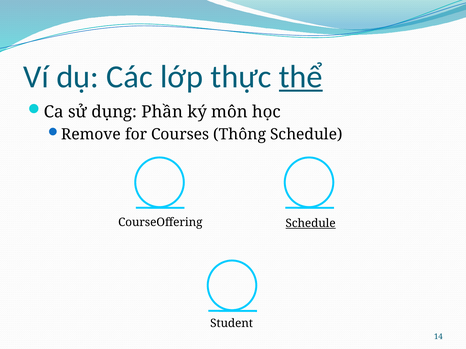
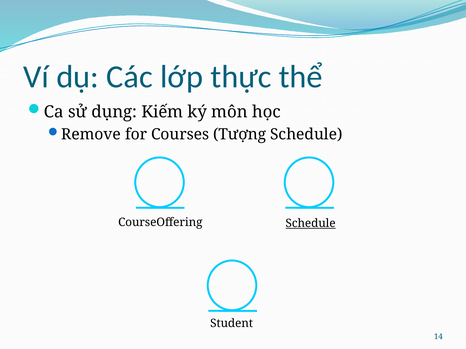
thể underline: present -> none
Phần: Phần -> Kiếm
Thông: Thông -> Tượng
